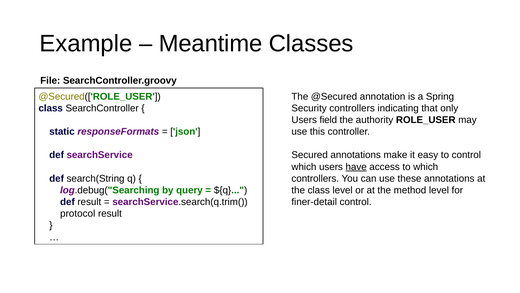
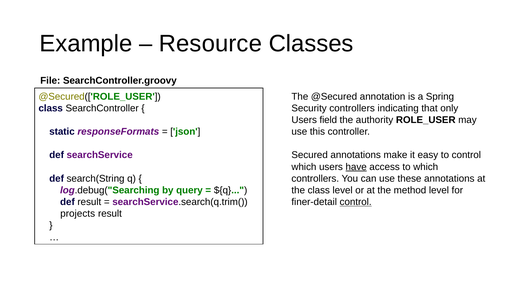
Meantime: Meantime -> Resource
control at (356, 202) underline: none -> present
protocol: protocol -> projects
